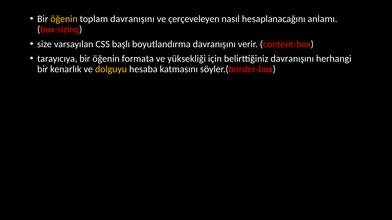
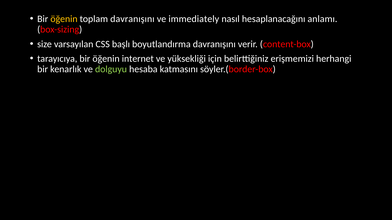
çerçeveleyen: çerçeveleyen -> immediately
formata: formata -> internet
belirttiğiniz davranışını: davranışını -> erişmemizi
dolguyu colour: yellow -> light green
